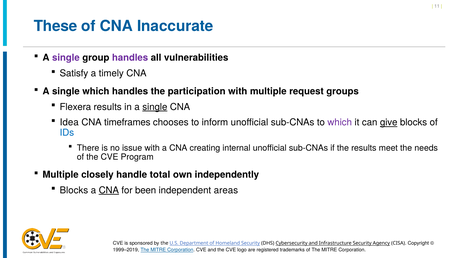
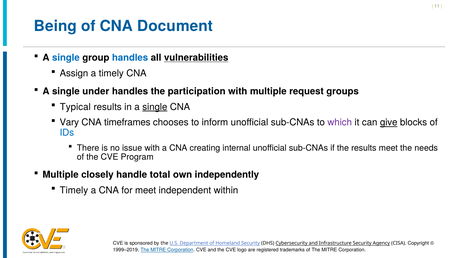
These: These -> Being
Inaccurate: Inaccurate -> Document
single at (66, 58) colour: purple -> blue
handles at (130, 58) colour: purple -> blue
vulnerabilities underline: none -> present
Satisfy: Satisfy -> Assign
single which: which -> under
Flexera: Flexera -> Typical
Idea: Idea -> Vary
Blocks at (74, 190): Blocks -> Timely
CNA at (109, 190) underline: present -> none
for been: been -> meet
areas: areas -> within
